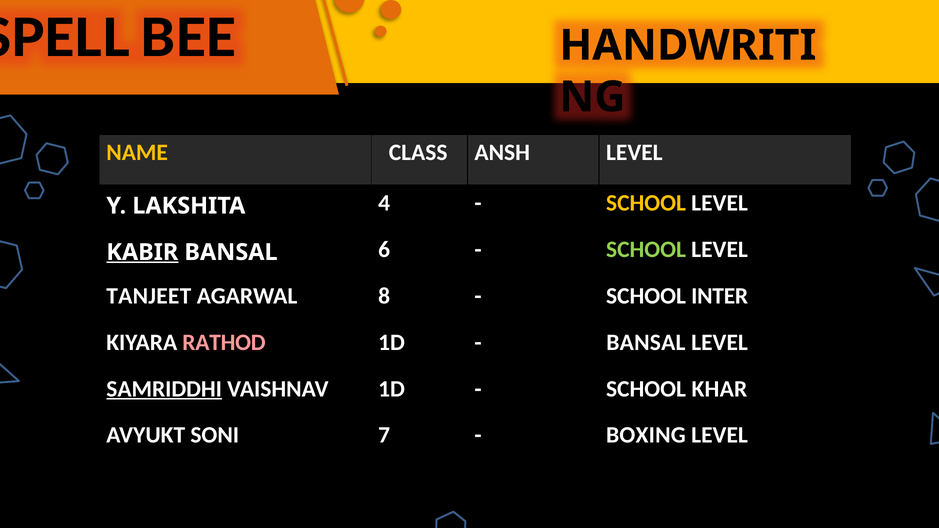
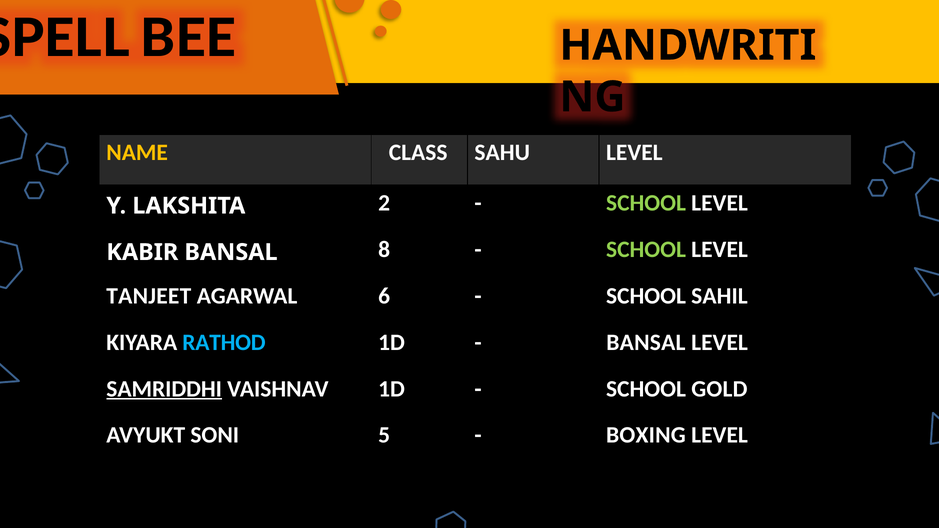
ANSH: ANSH -> SAHU
4: 4 -> 2
SCHOOL at (646, 203) colour: yellow -> light green
KABIR underline: present -> none
6: 6 -> 8
8: 8 -> 6
INTER: INTER -> SAHIL
RATHOD colour: pink -> light blue
KHAR: KHAR -> GOLD
7: 7 -> 5
